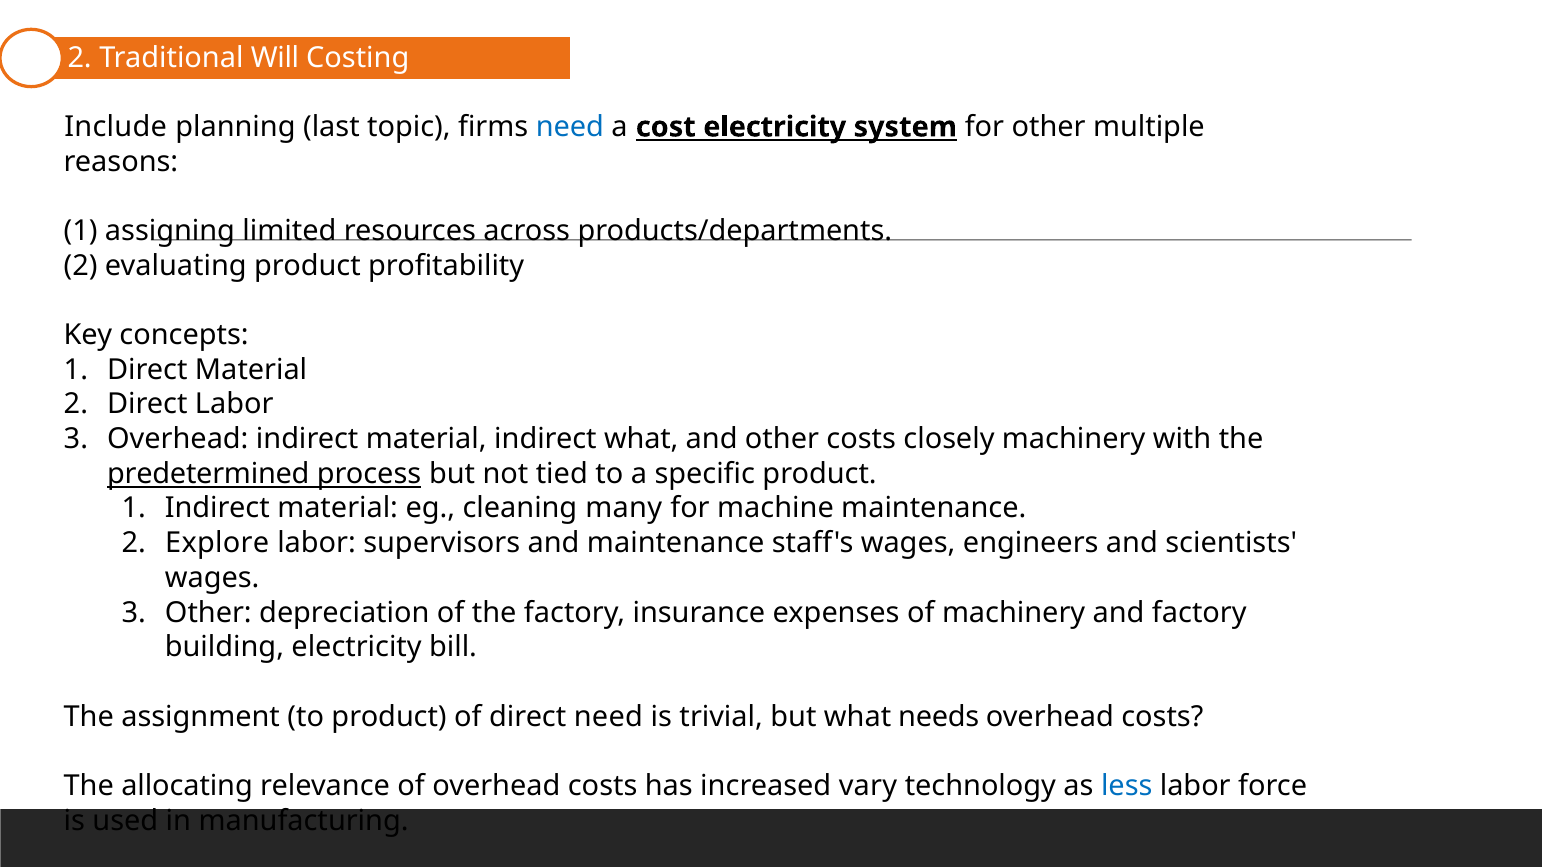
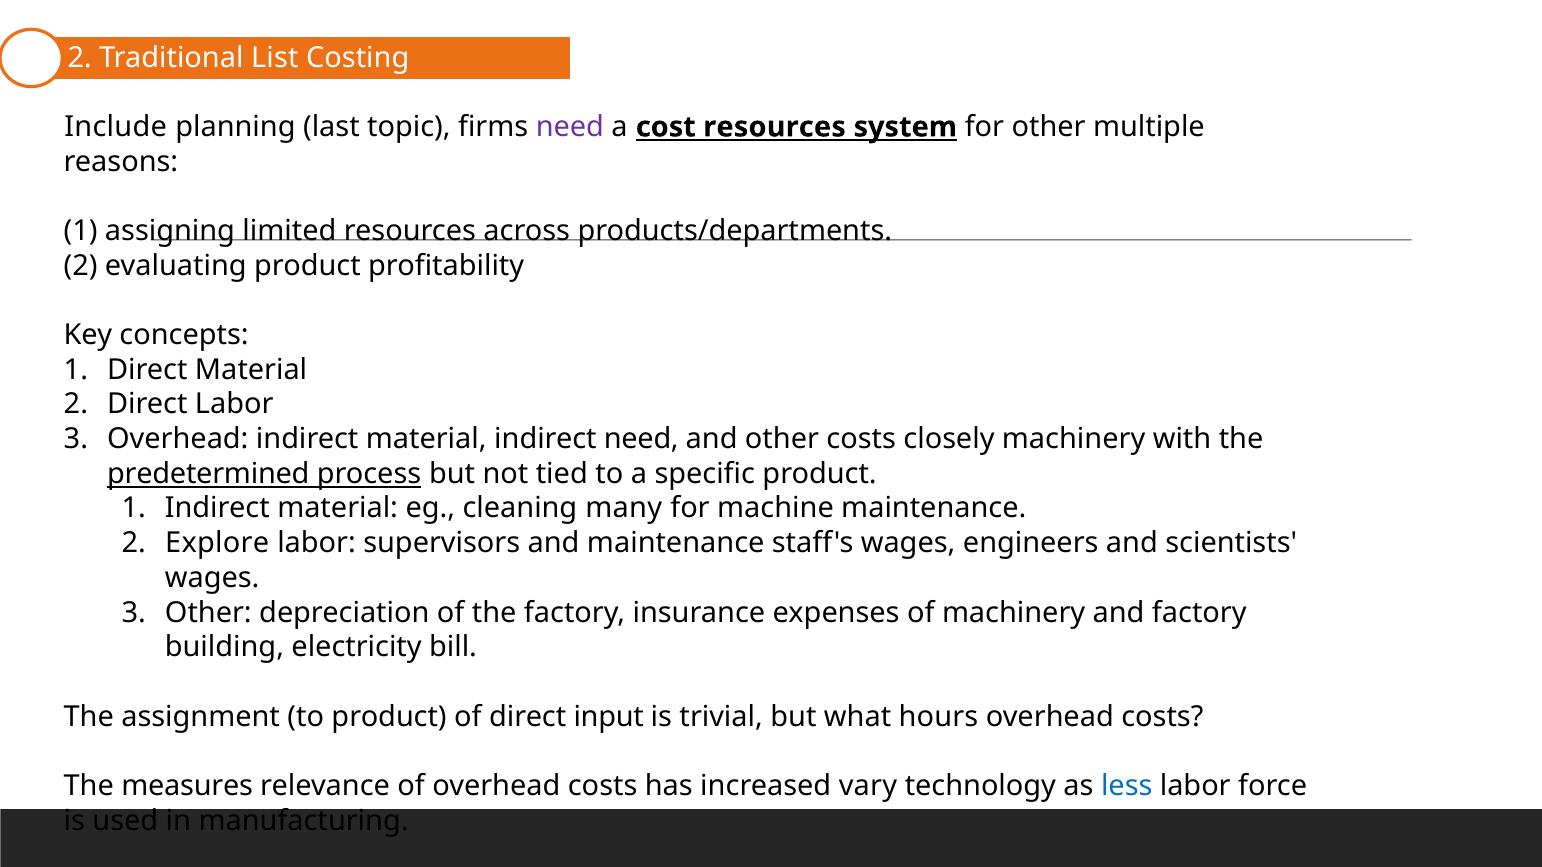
Will: Will -> List
need at (570, 127) colour: blue -> purple
cost electricity: electricity -> resources
indirect what: what -> need
direct need: need -> input
needs: needs -> hours
allocating: allocating -> measures
